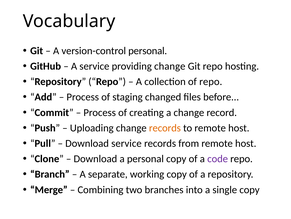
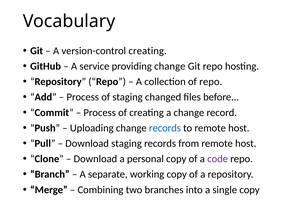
version-control personal: personal -> creating
records at (165, 128) colour: orange -> blue
Download service: service -> staging
